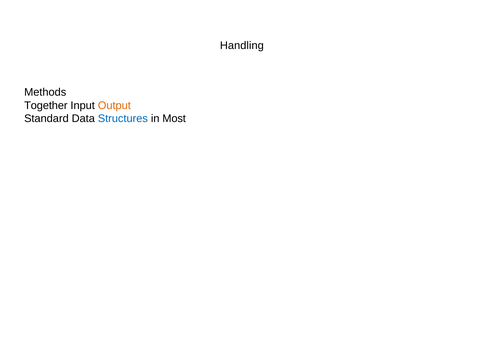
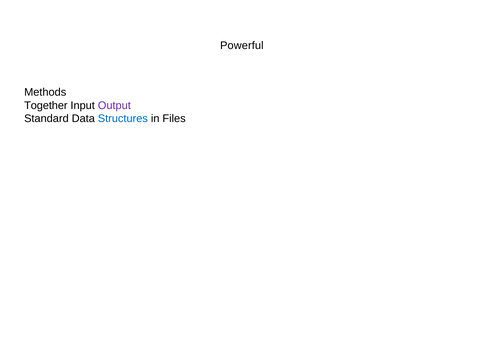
Handling: Handling -> Powerful
Output colour: orange -> purple
Most: Most -> Files
